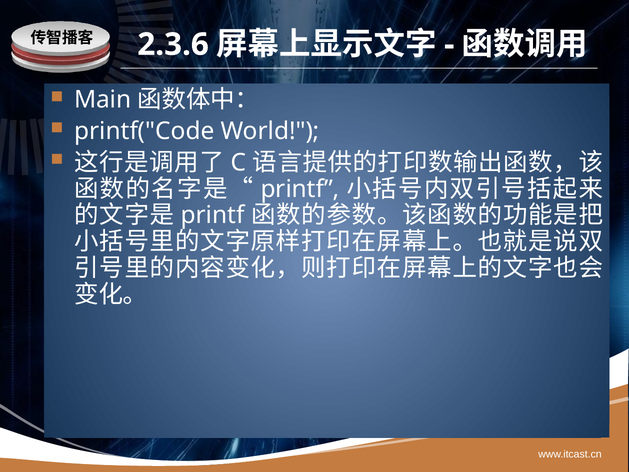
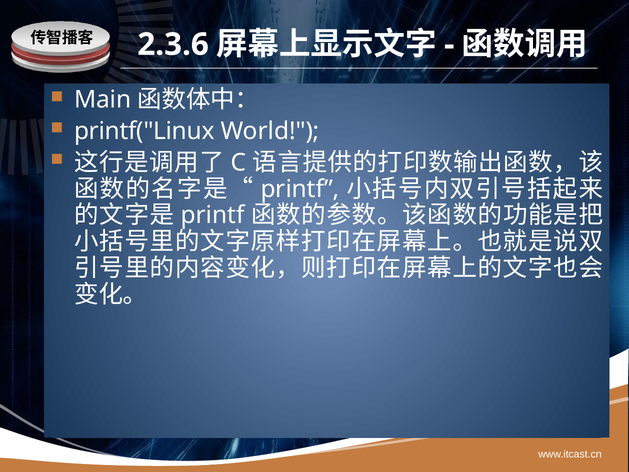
printf("Code: printf("Code -> printf("Linux
